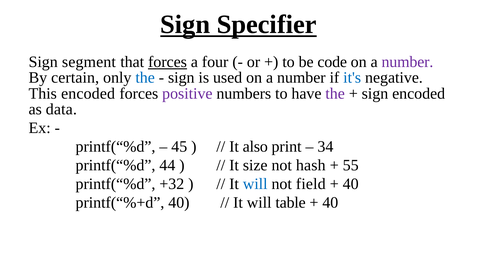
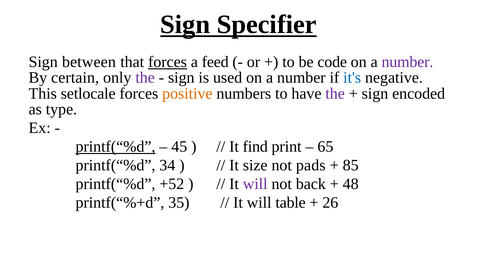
segment: segment -> between
four: four -> feed
the at (145, 78) colour: blue -> purple
This encoded: encoded -> setlocale
positive colour: purple -> orange
data: data -> type
printf(“%d at (116, 147) underline: none -> present
also: also -> find
34: 34 -> 65
44: 44 -> 34
hash: hash -> pads
55: 55 -> 85
+32: +32 -> +52
will at (255, 184) colour: blue -> purple
field: field -> back
40 at (351, 184): 40 -> 48
printf(“%+d 40: 40 -> 35
40 at (330, 203): 40 -> 26
